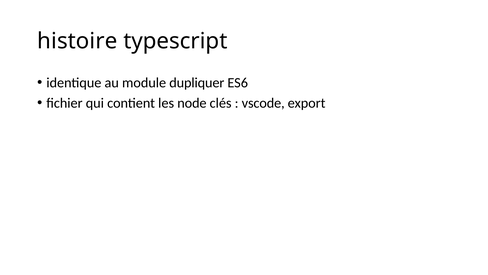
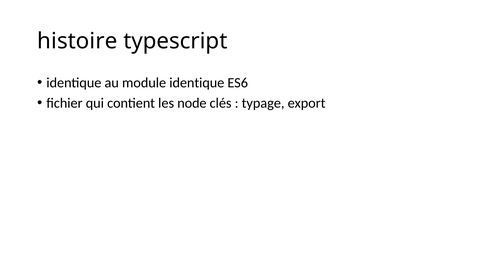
module dupliquer: dupliquer -> identique
vscode: vscode -> typage
